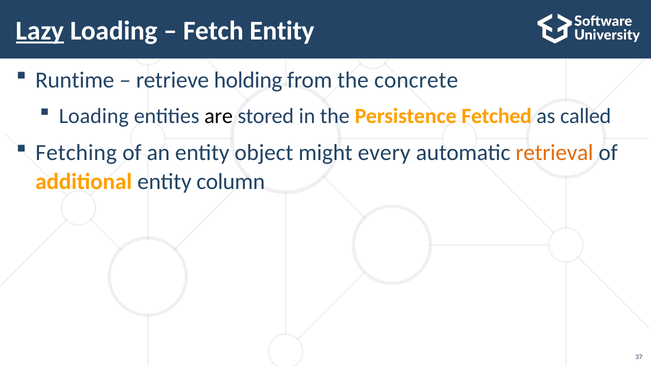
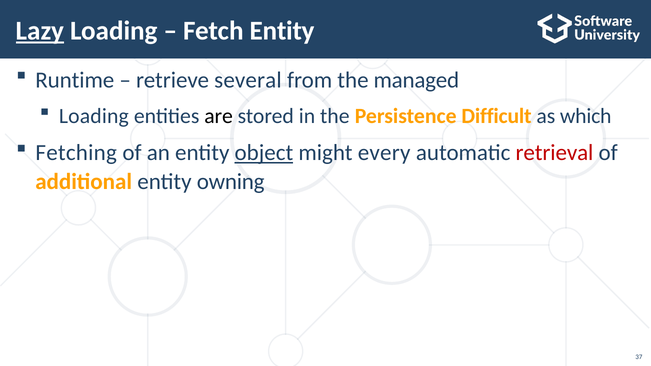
holding: holding -> several
concrete: concrete -> managed
Fetched: Fetched -> Difficult
called: called -> which
object underline: none -> present
retrieval colour: orange -> red
column: column -> owning
